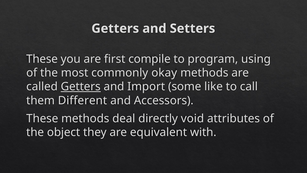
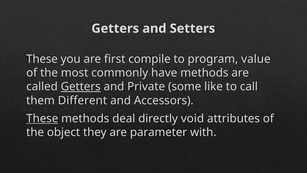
using: using -> value
okay: okay -> have
Import: Import -> Private
These at (42, 118) underline: none -> present
equivalent: equivalent -> parameter
